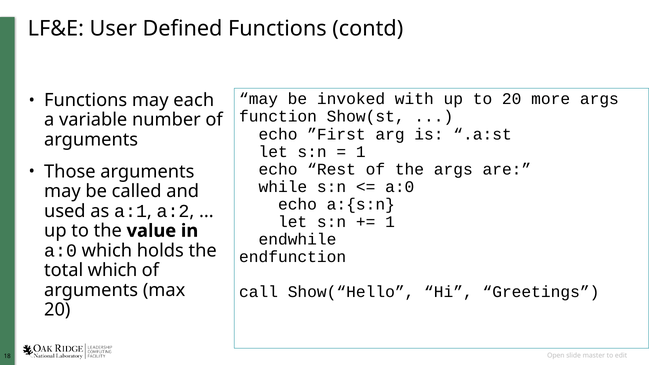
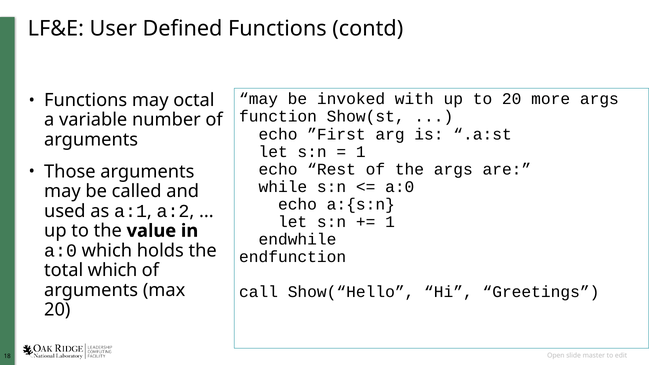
each: each -> octal
